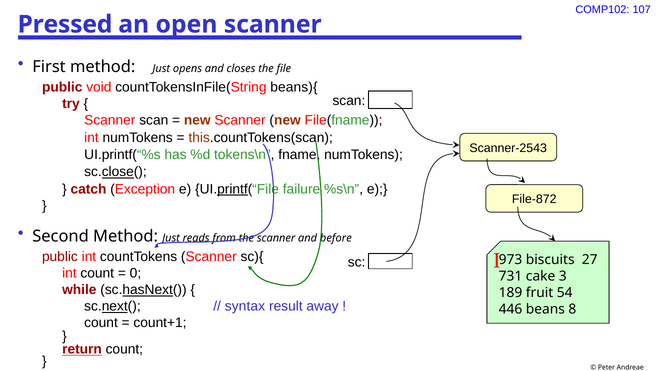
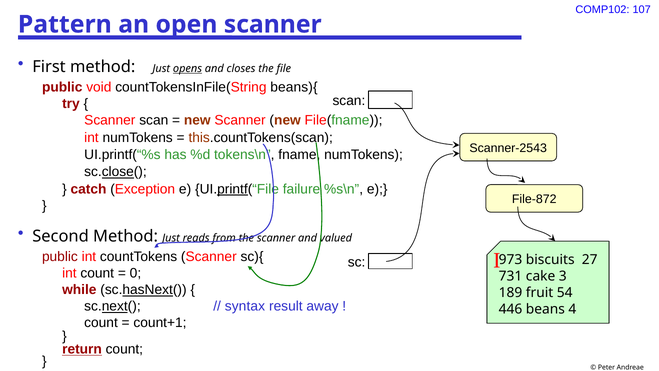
Pressed: Pressed -> Pattern
opens underline: none -> present
before: before -> valued
8: 8 -> 4
